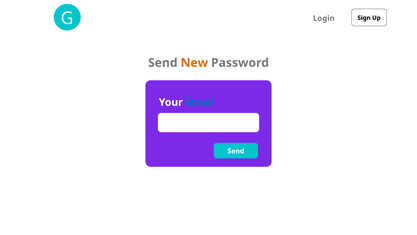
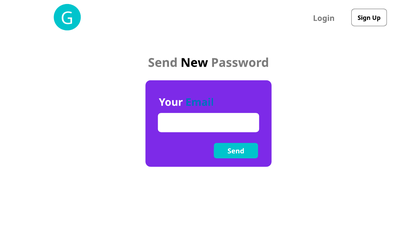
New colour: orange -> black
